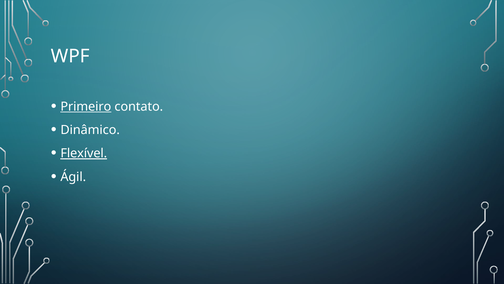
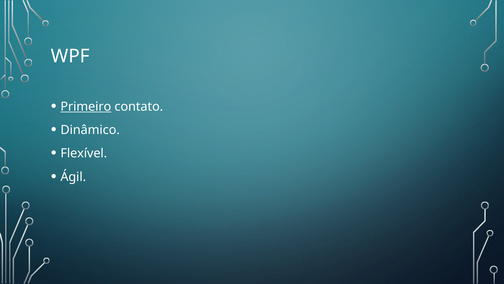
Flexível underline: present -> none
